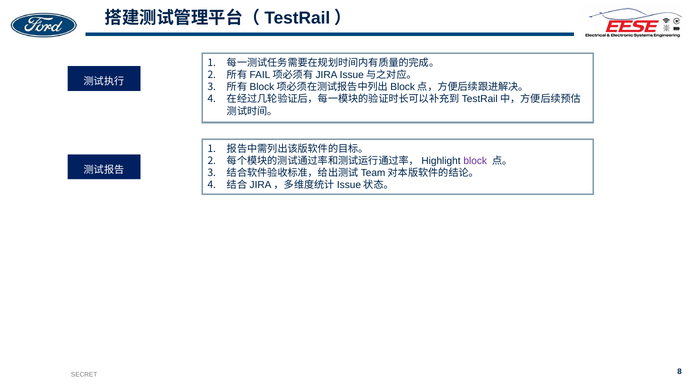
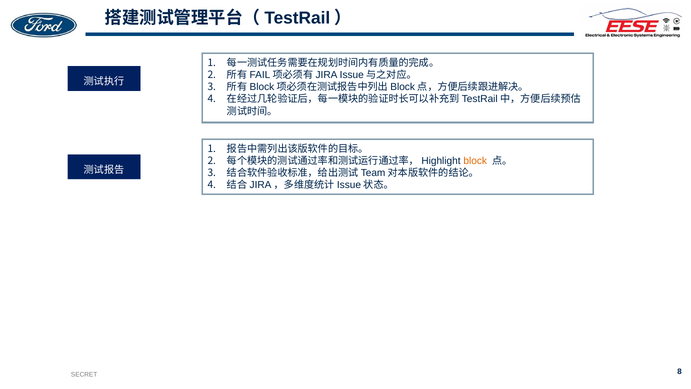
block colour: purple -> orange
